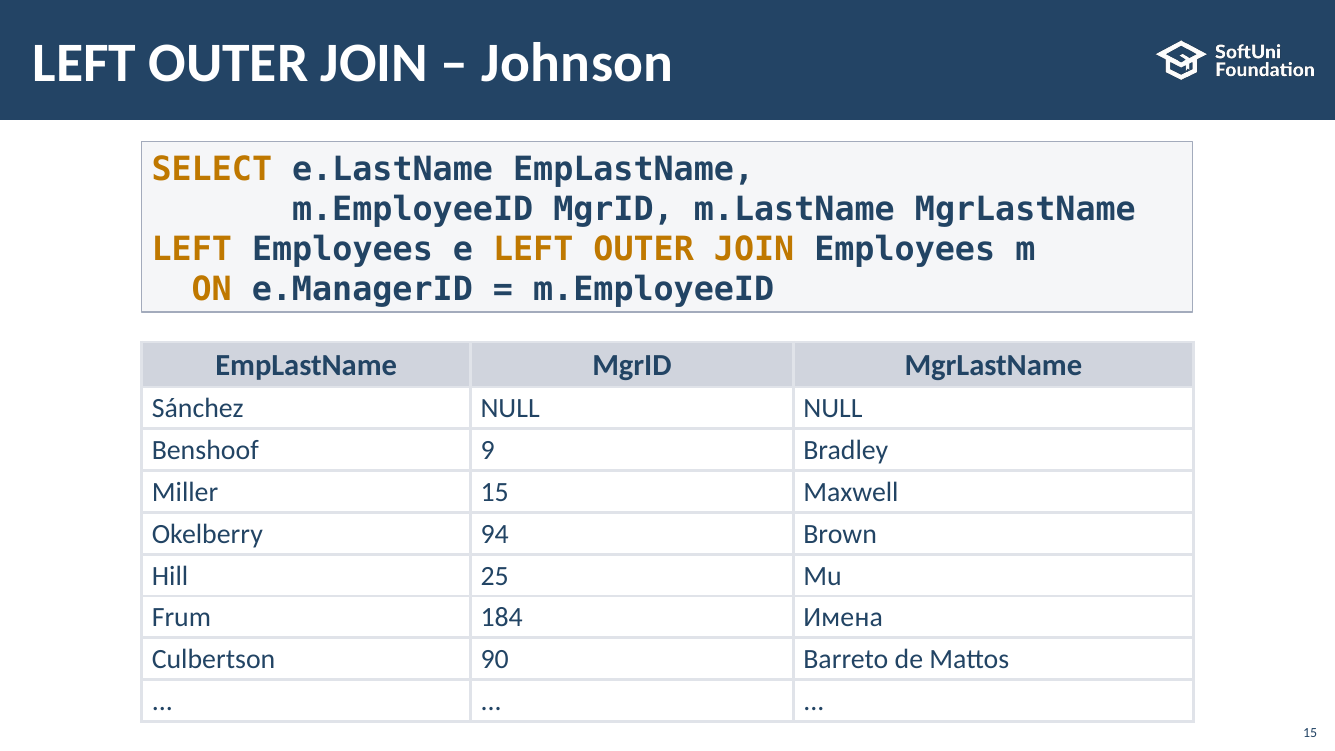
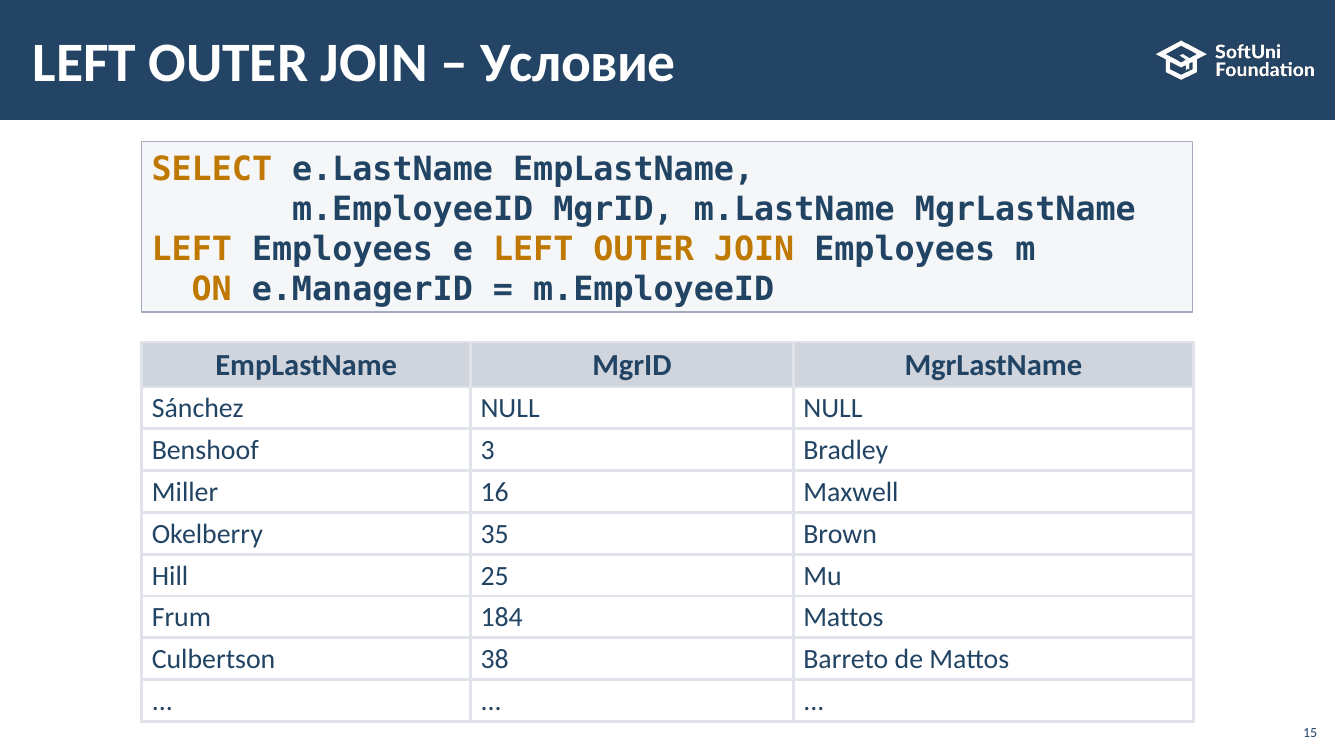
Johnson: Johnson -> Условие
9: 9 -> 3
Miller 15: 15 -> 16
94: 94 -> 35
184 Имена: Имена -> Mattos
90: 90 -> 38
